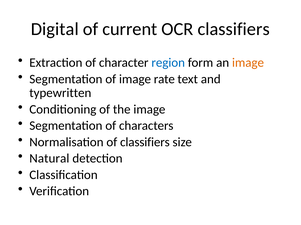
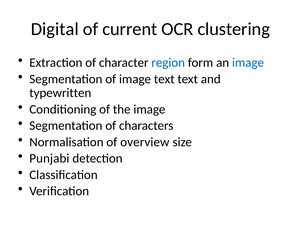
OCR classifiers: classifiers -> clustering
image at (248, 63) colour: orange -> blue
image rate: rate -> text
of classifiers: classifiers -> overview
Natural: Natural -> Punjabi
